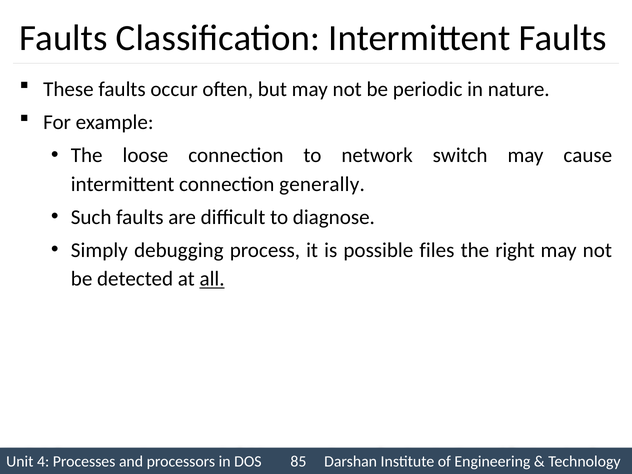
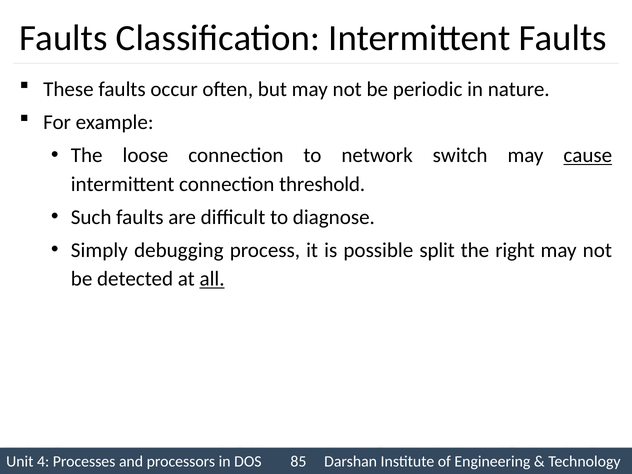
cause underline: none -> present
generally: generally -> threshold
files: files -> split
